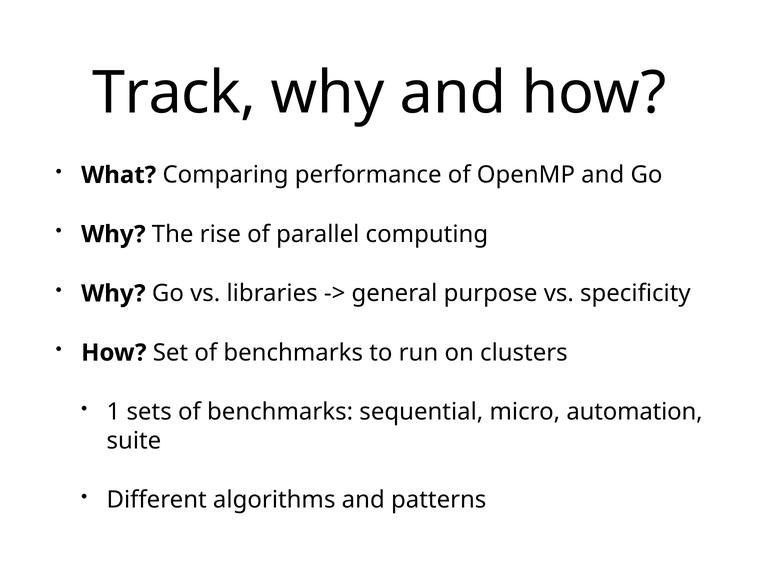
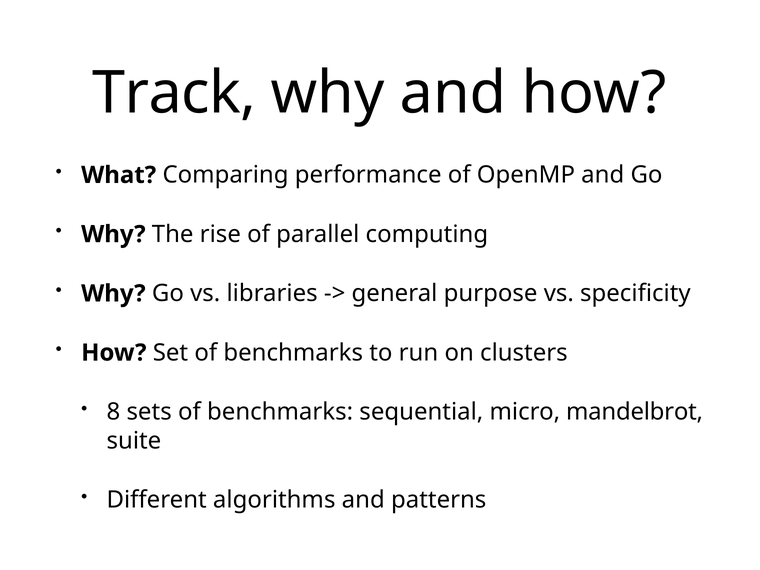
1: 1 -> 8
automation: automation -> mandelbrot
